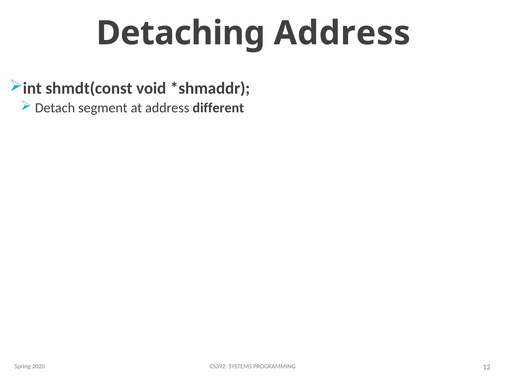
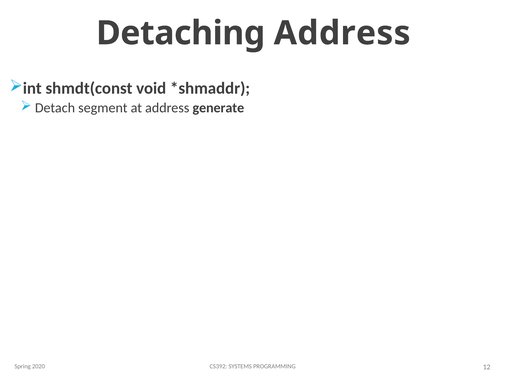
different: different -> generate
